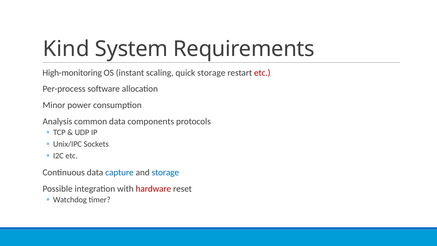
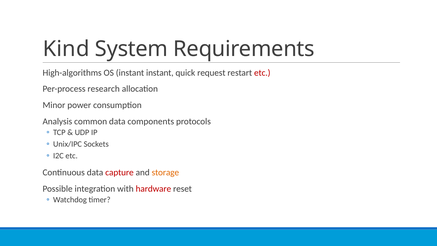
High-monitoring: High-monitoring -> High-algorithms
instant scaling: scaling -> instant
quick storage: storage -> request
software: software -> research
capture colour: blue -> red
storage at (165, 172) colour: blue -> orange
